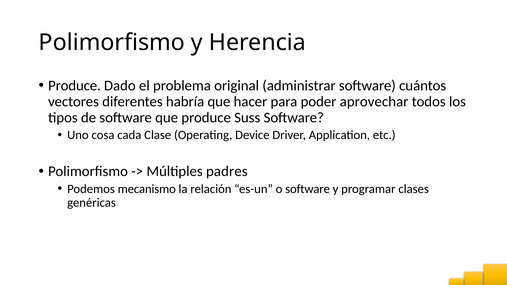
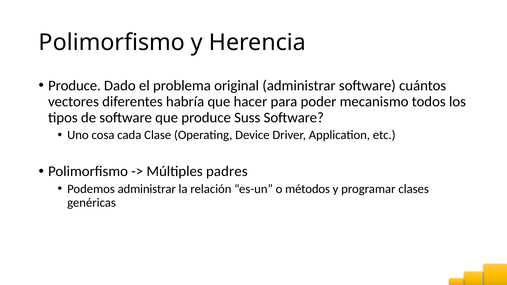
aprovechar: aprovechar -> mecanismo
Podemos mecanismo: mecanismo -> administrar
o software: software -> métodos
